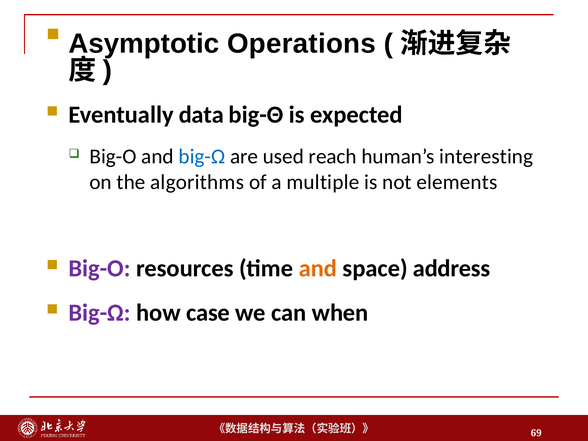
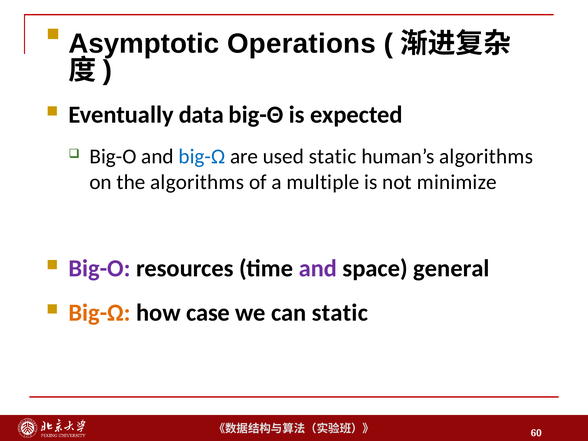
used reach: reach -> static
human’s interesting: interesting -> algorithms
elements: elements -> minimize
and at (318, 269) colour: orange -> purple
address: address -> general
Big-Ω at (100, 313) colour: purple -> orange
can when: when -> static
69: 69 -> 60
